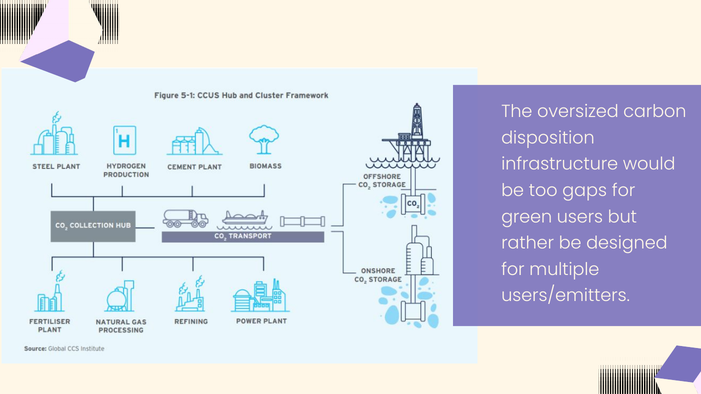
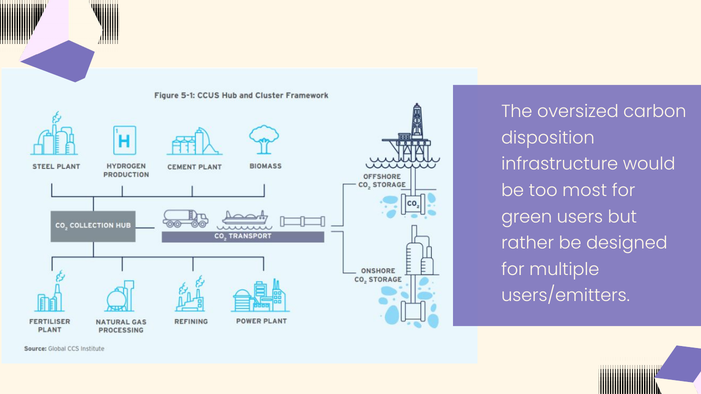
gaps: gaps -> most
